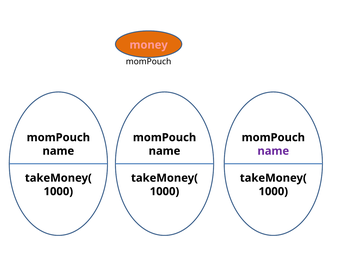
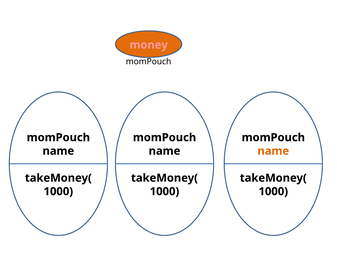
name at (273, 151) colour: purple -> orange
